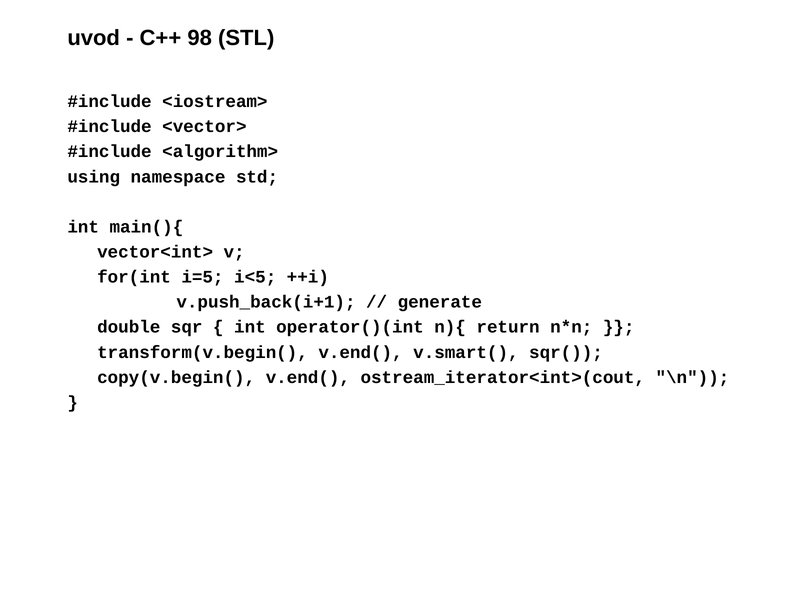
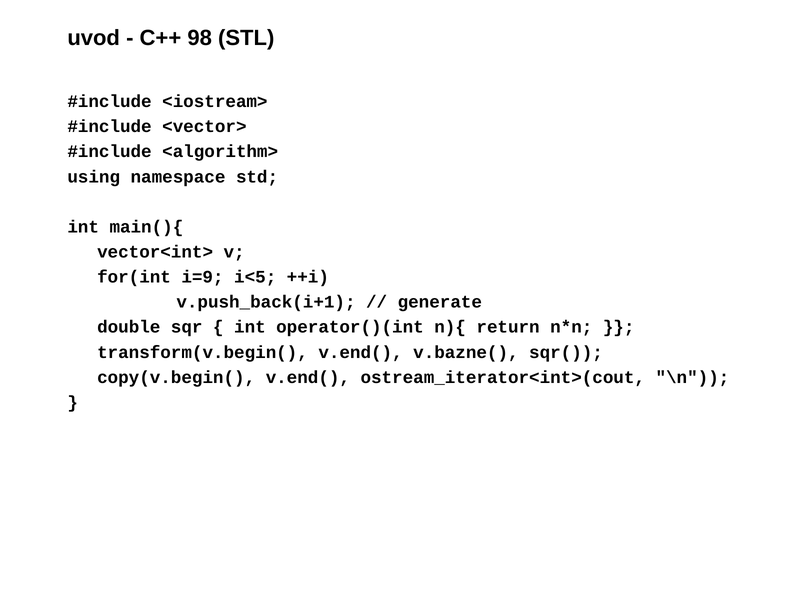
i=5: i=5 -> i=9
v.smart(: v.smart( -> v.bazne(
